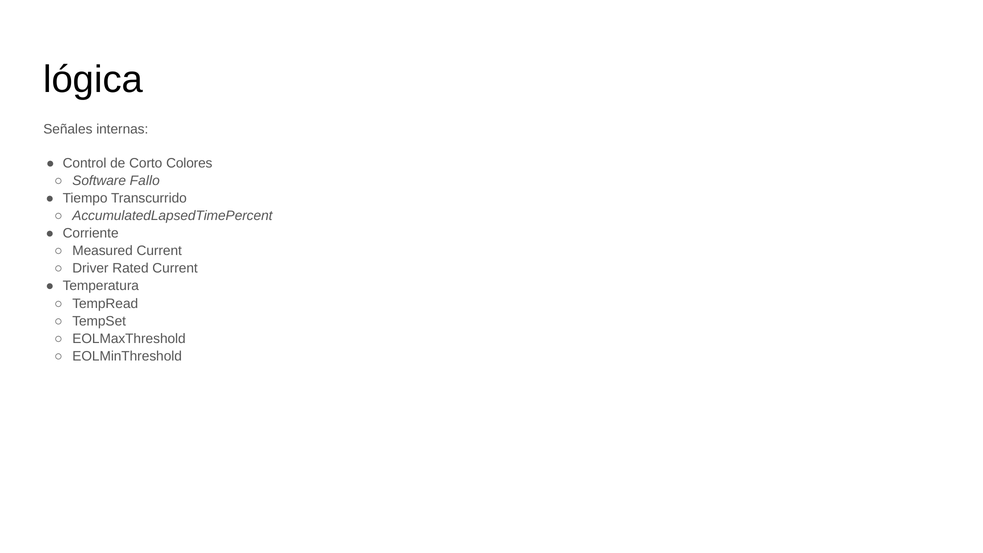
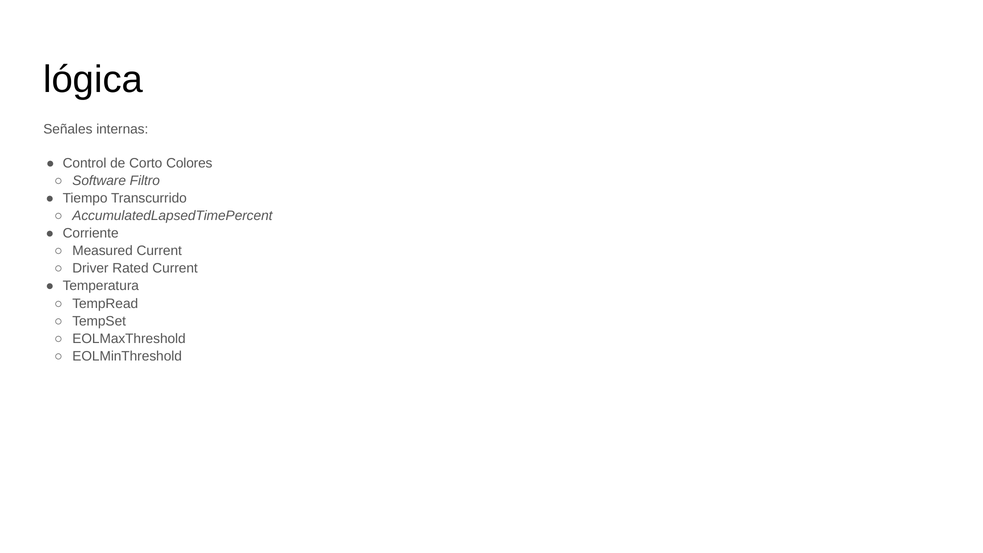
Fallo: Fallo -> Filtro
